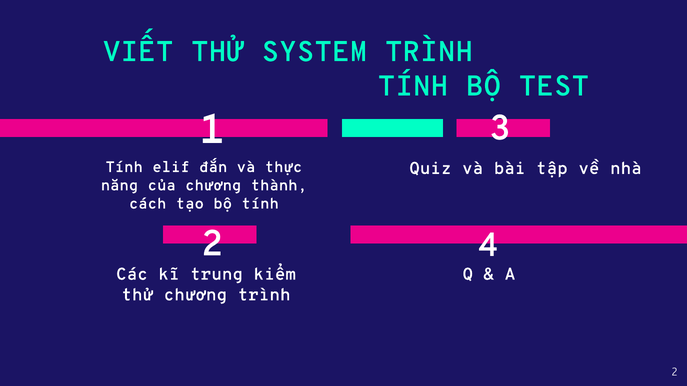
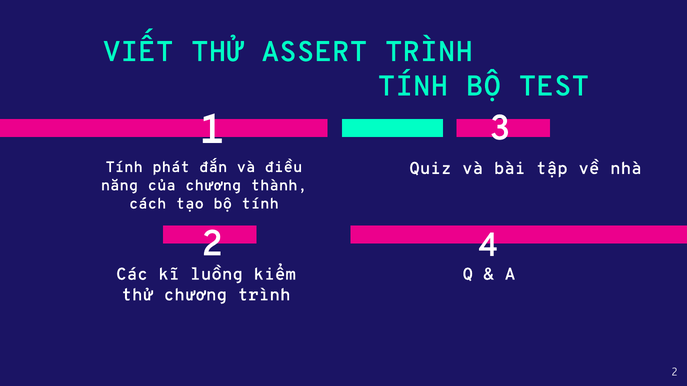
SYSTEM: SYSTEM -> ASSERT
elif: elif -> phát
thực: thực -> điều
trung: trung -> luồng
